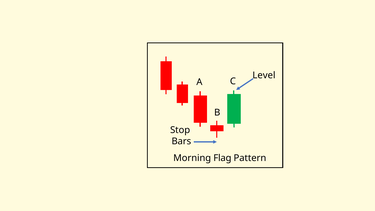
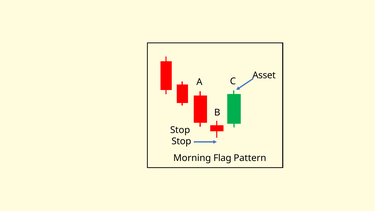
Level: Level -> Asset
Bars at (181, 141): Bars -> Stop
